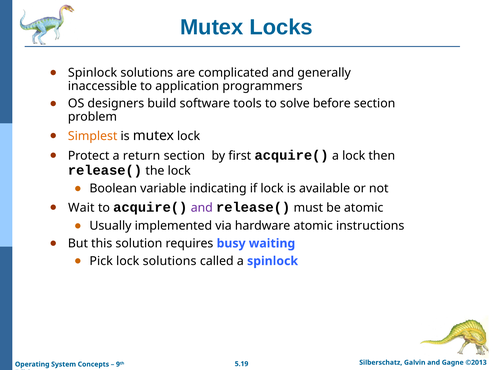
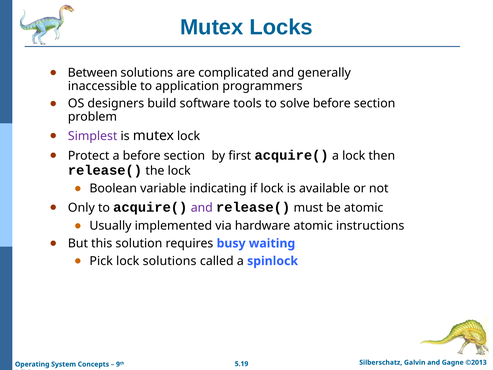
Spinlock at (93, 73): Spinlock -> Between
Simplest colour: orange -> purple
a return: return -> before
Wait: Wait -> Only
